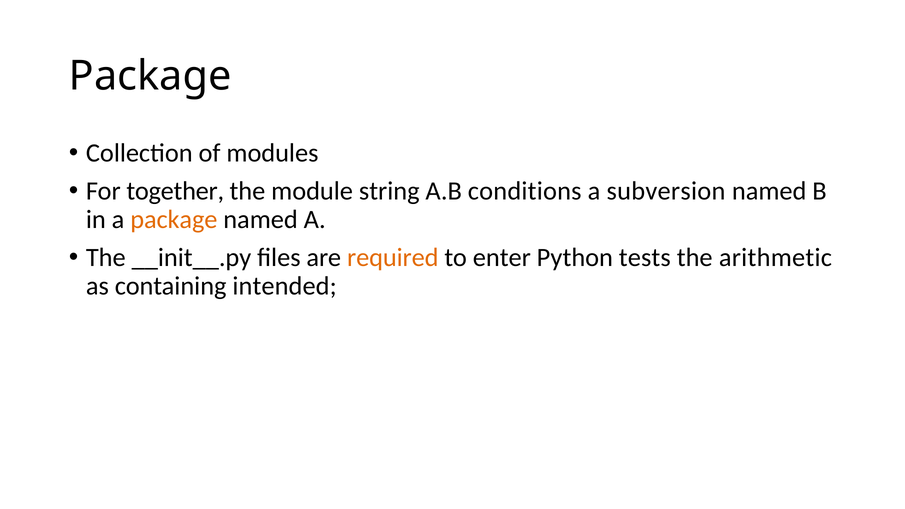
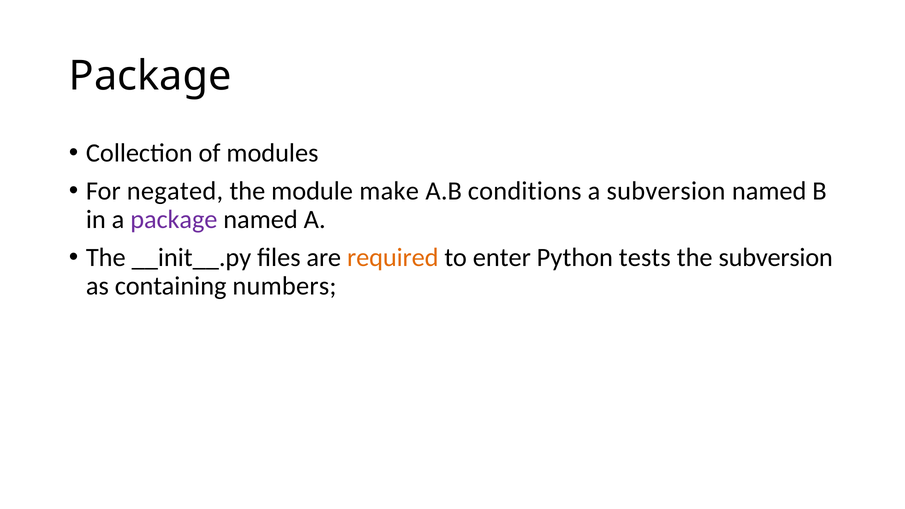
together: together -> negated
string: string -> make
package at (174, 219) colour: orange -> purple
the arithmetic: arithmetic -> subversion
intended: intended -> numbers
